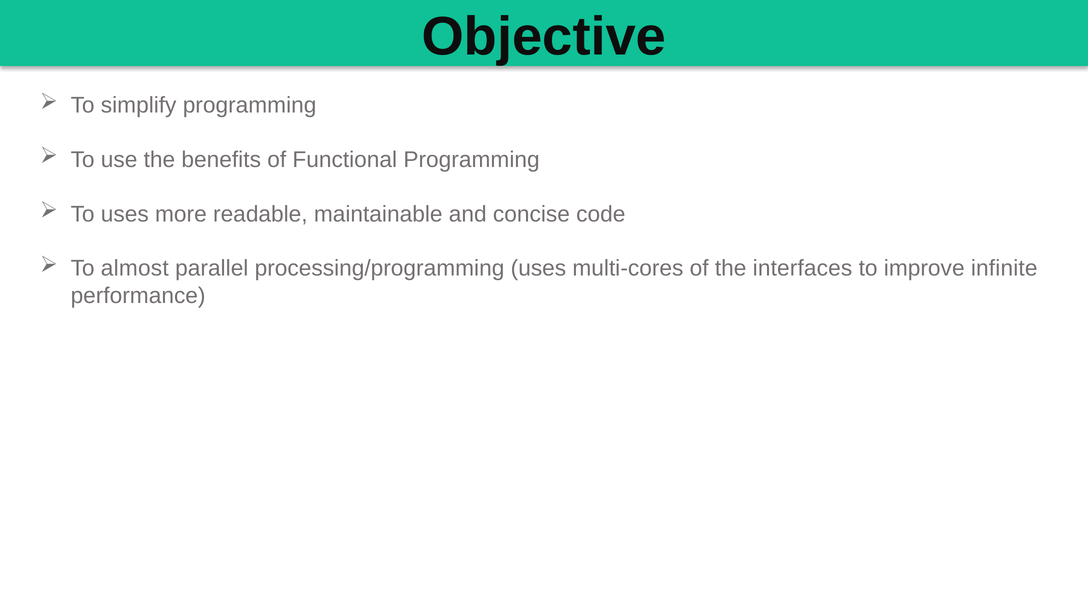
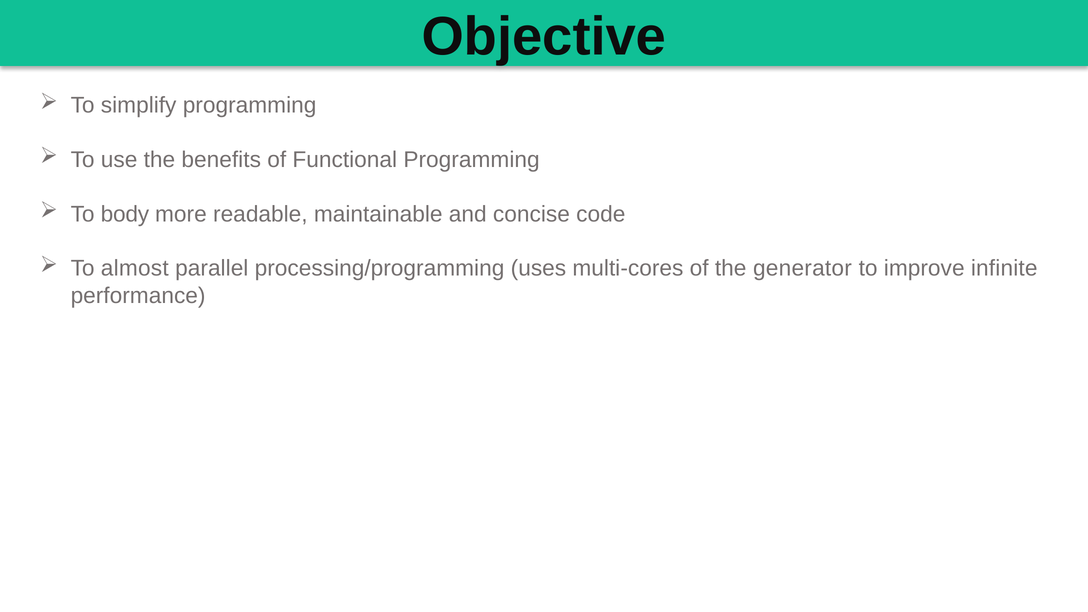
To uses: uses -> body
interfaces: interfaces -> generator
